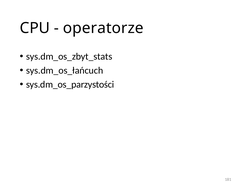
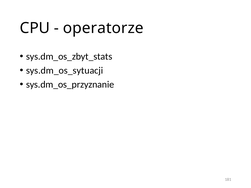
sys.dm_os_łańcuch: sys.dm_os_łańcuch -> sys.dm_os_sytuacji
sys.dm_os_parzystości: sys.dm_os_parzystości -> sys.dm_os_przyznanie
